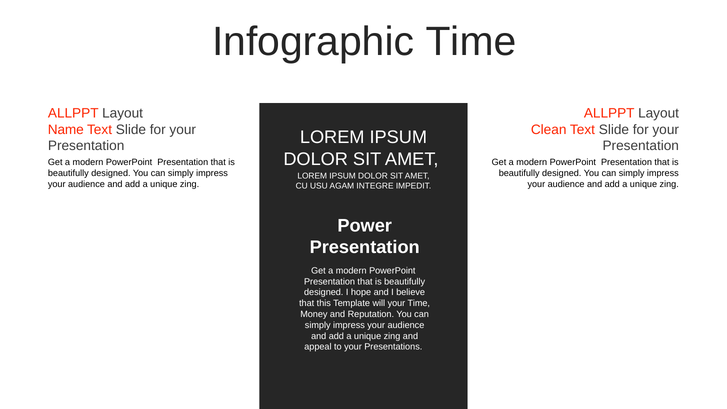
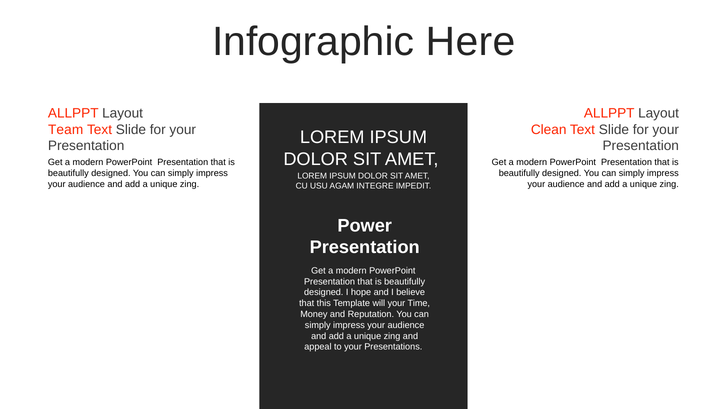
Infographic Time: Time -> Here
Name: Name -> Team
